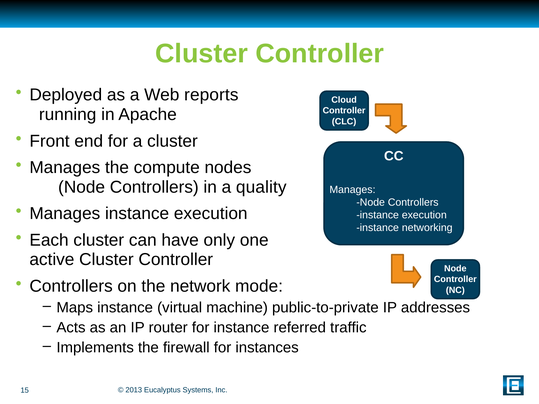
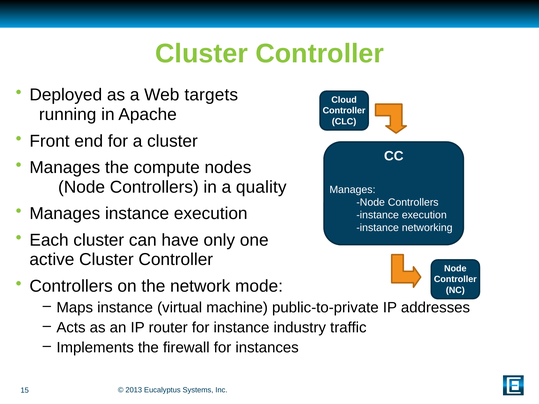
reports: reports -> targets
referred: referred -> industry
